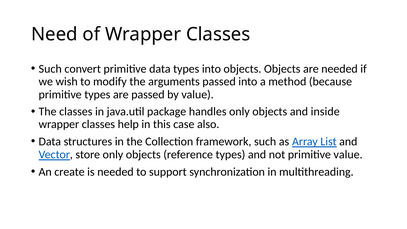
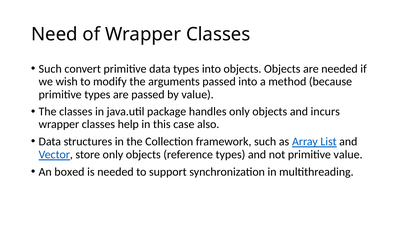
inside: inside -> incurs
create: create -> boxed
